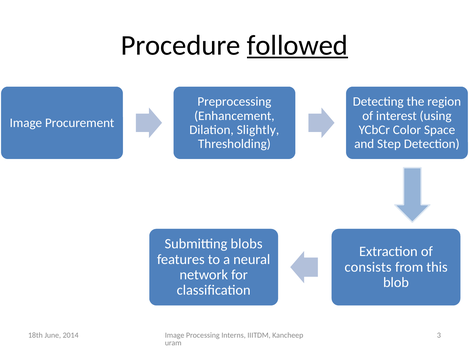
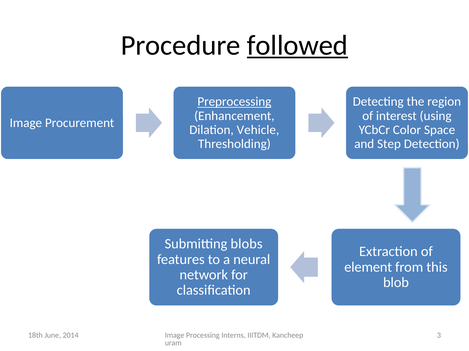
Preprocessing underline: none -> present
Slightly: Slightly -> Vehicle
consists: consists -> element
